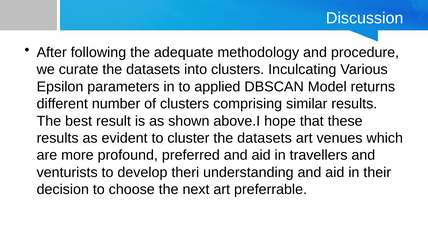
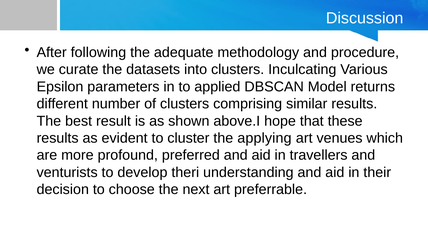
cluster the datasets: datasets -> applying
